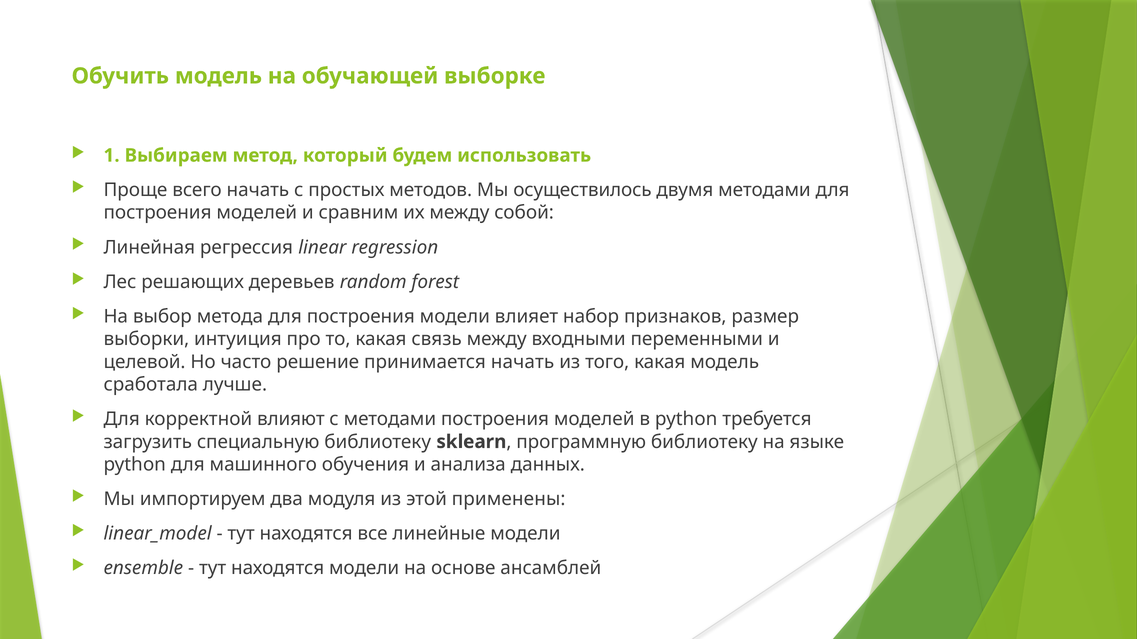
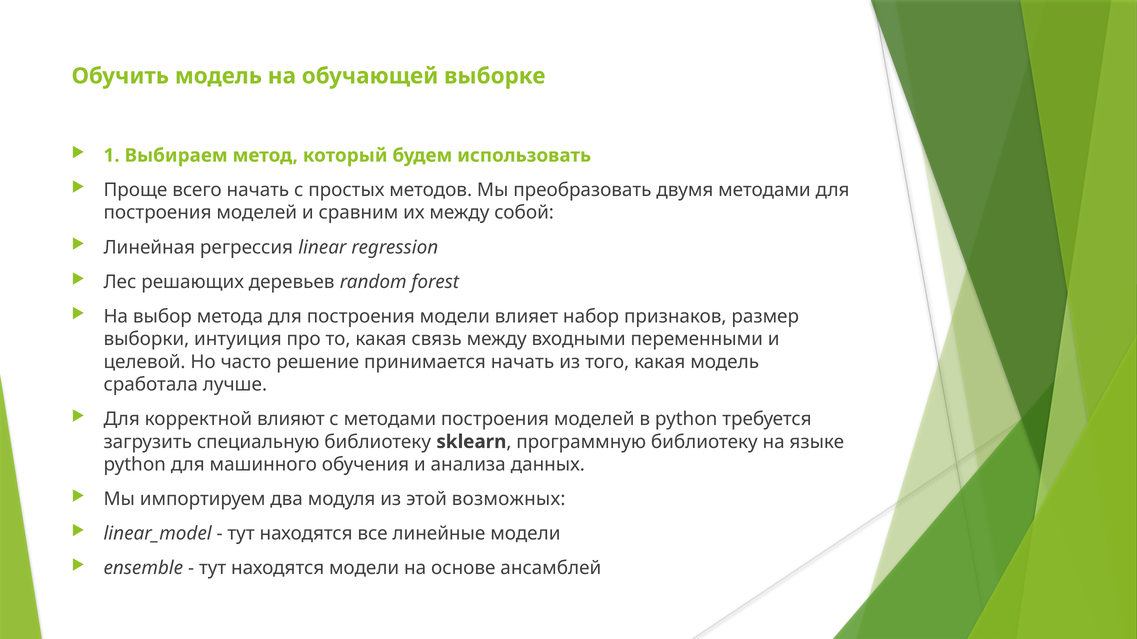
осуществилось: осуществилось -> преобразовать
применены: применены -> возможных
